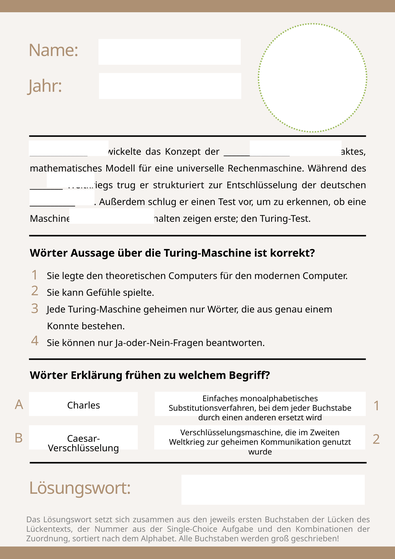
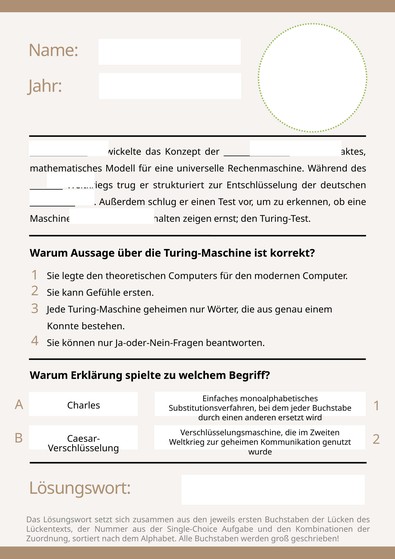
erste: erste -> ernst
Wörter at (49, 253): Wörter -> Warum
Gefühle spielte: spielte -> ersten
Wörter at (49, 375): Wörter -> Warum
frühen: frühen -> spielte
